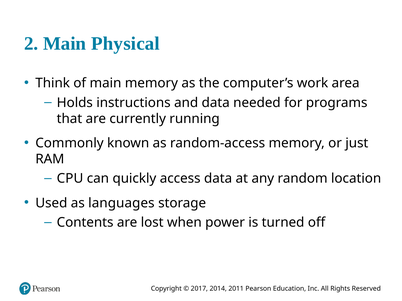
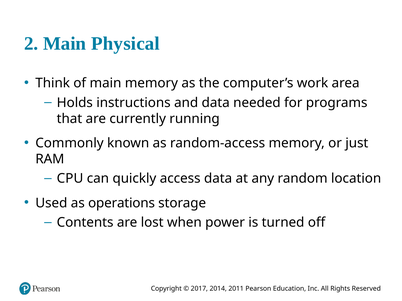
languages: languages -> operations
